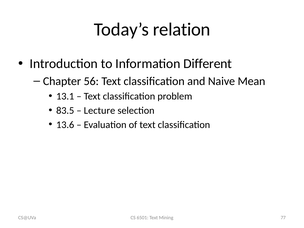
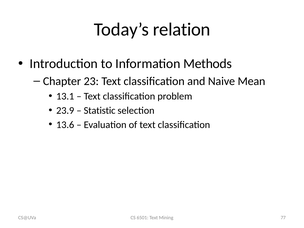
Different: Different -> Methods
56: 56 -> 23
83.5: 83.5 -> 23.9
Lecture: Lecture -> Statistic
